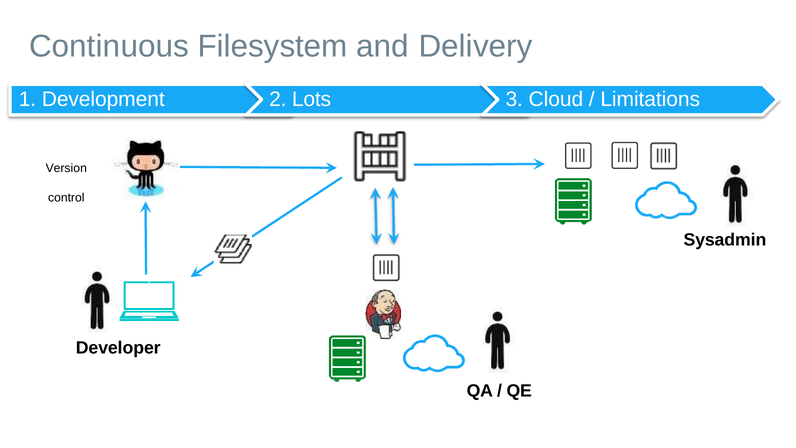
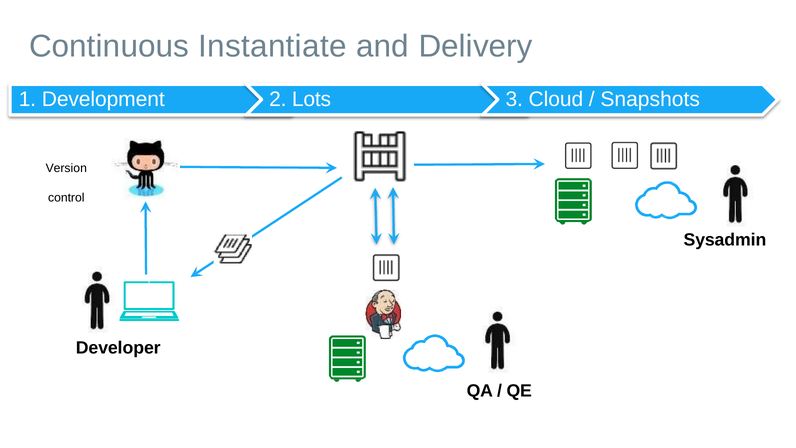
Filesystem: Filesystem -> Instantiate
Limitations: Limitations -> Snapshots
